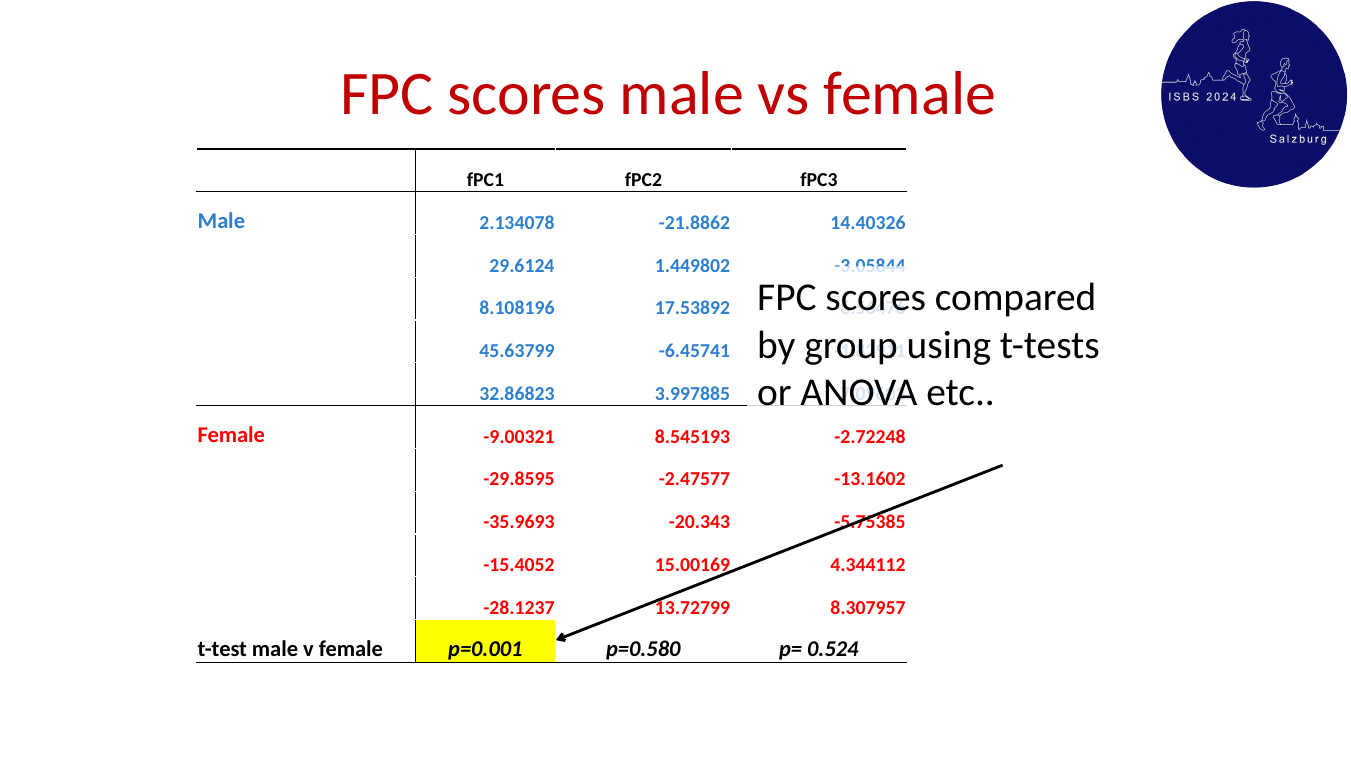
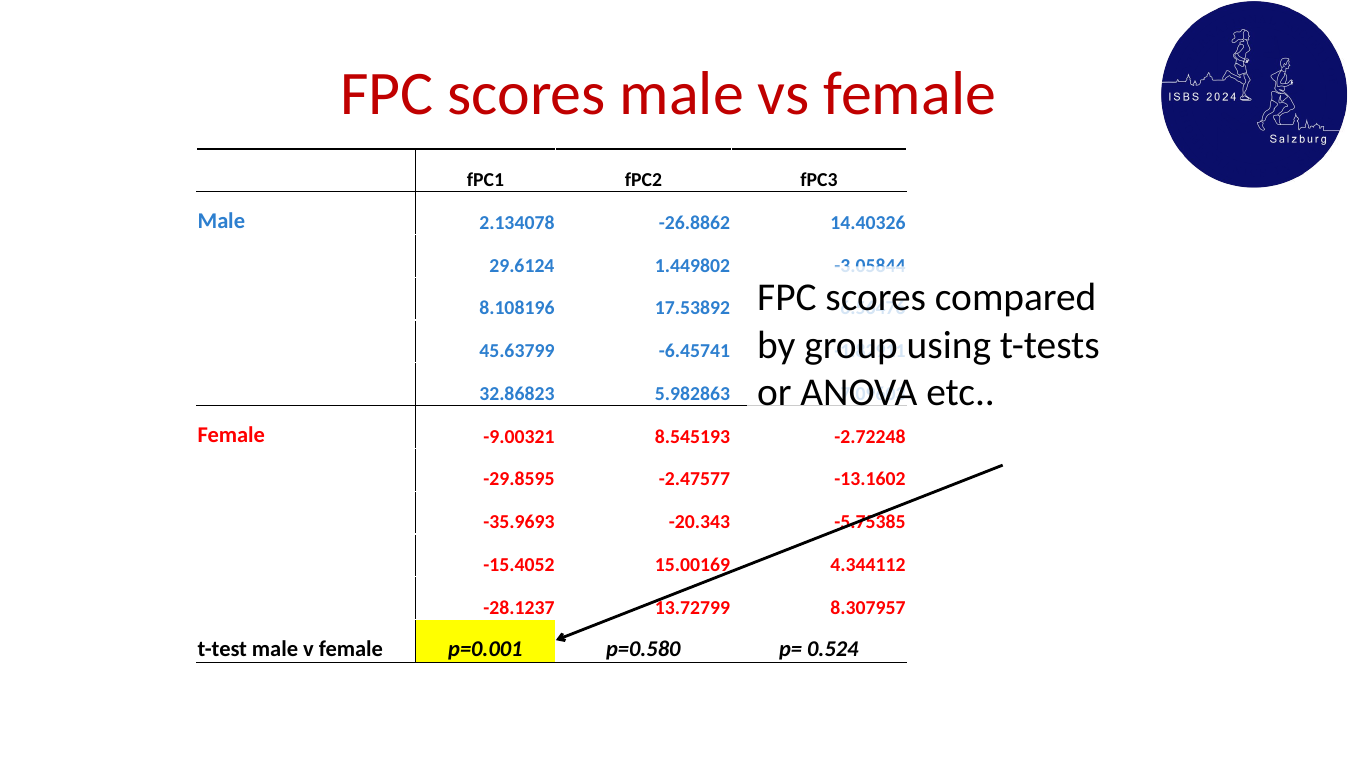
-21.8862: -21.8862 -> -26.8862
3.997885: 3.997885 -> 5.982863
